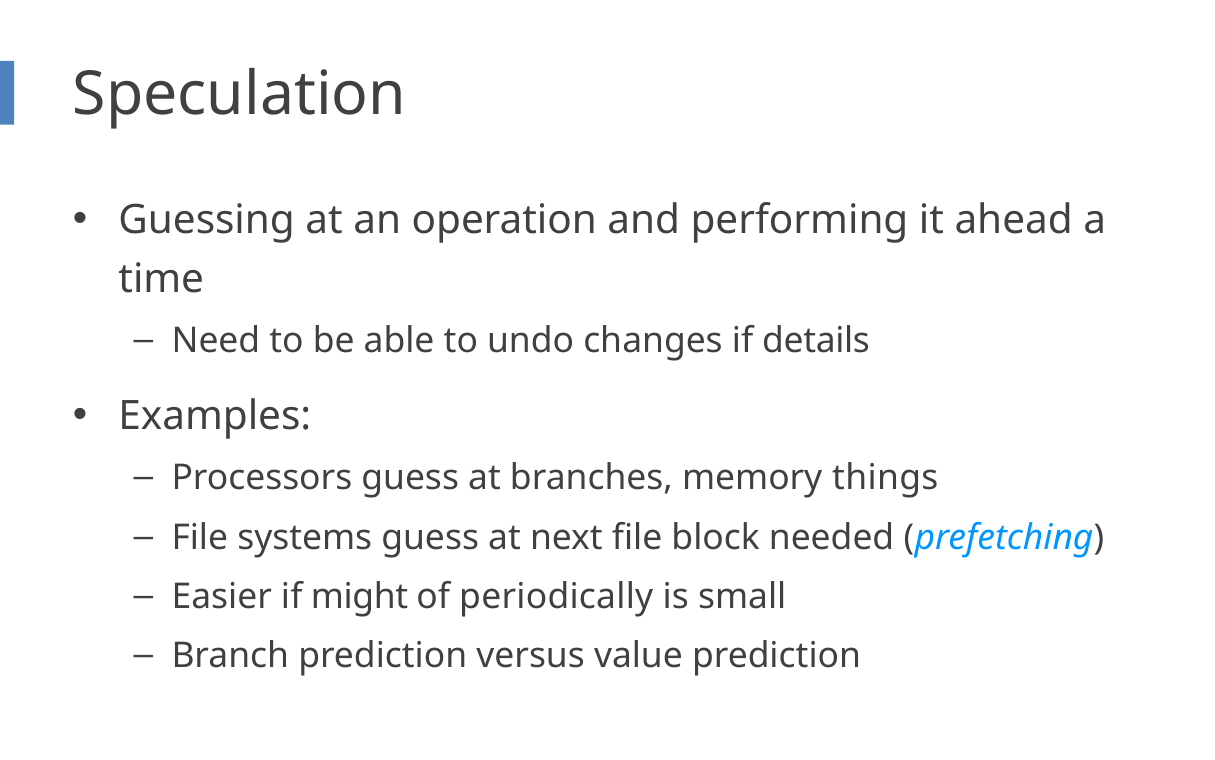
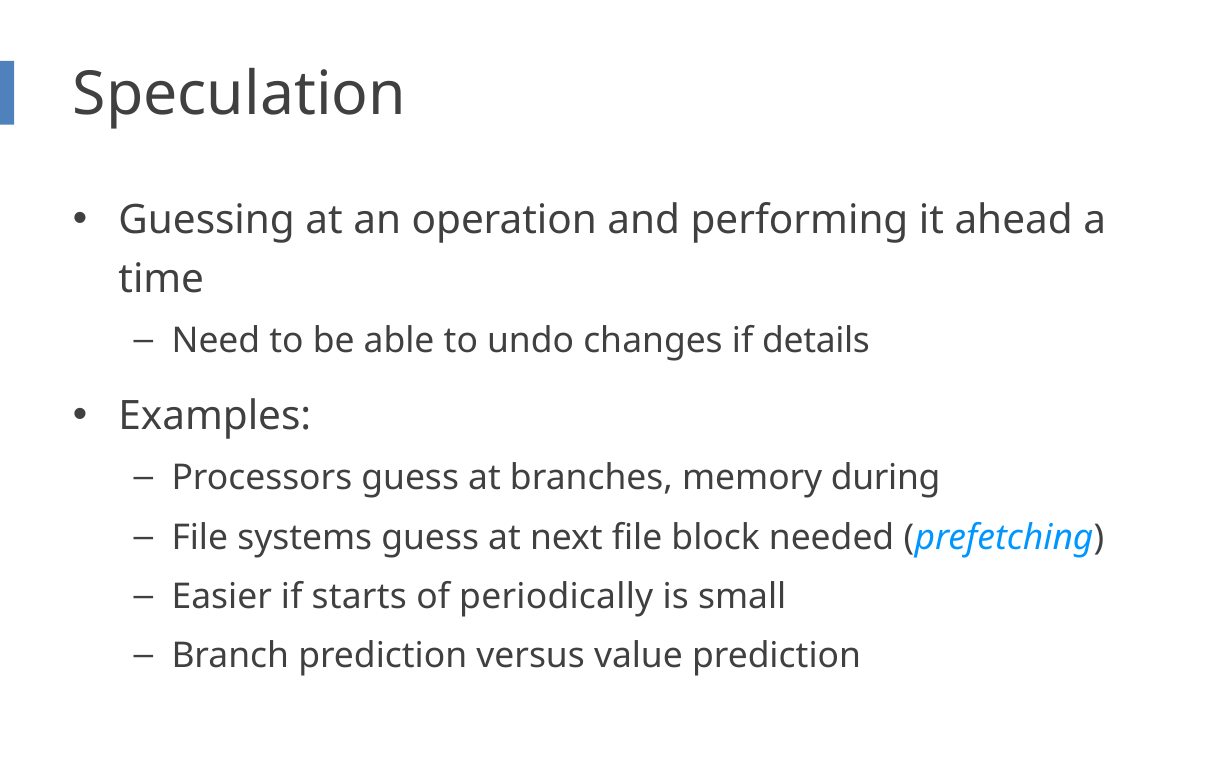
things: things -> during
might: might -> starts
